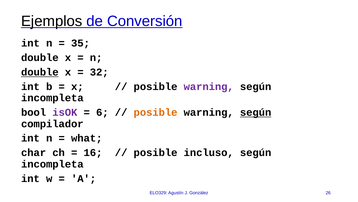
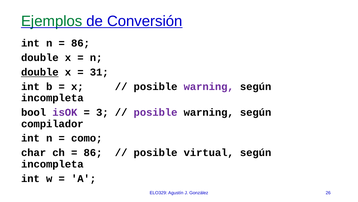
Ejemplos colour: black -> green
35 at (80, 43): 35 -> 86
32: 32 -> 31
6: 6 -> 3
posible at (156, 112) colour: orange -> purple
según at (256, 112) underline: present -> none
what: what -> como
16 at (93, 152): 16 -> 86
incluso: incluso -> virtual
